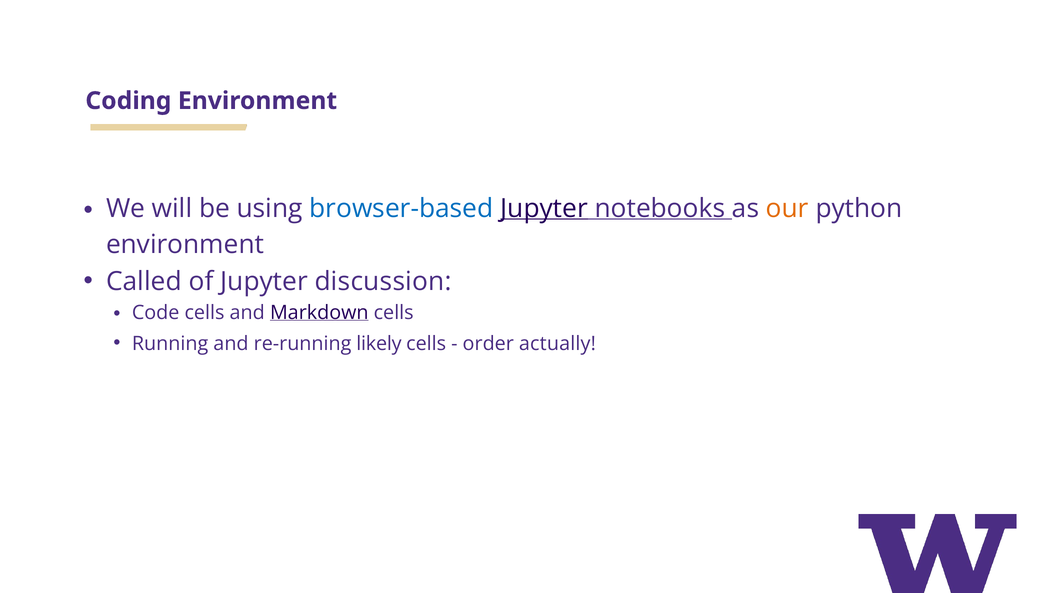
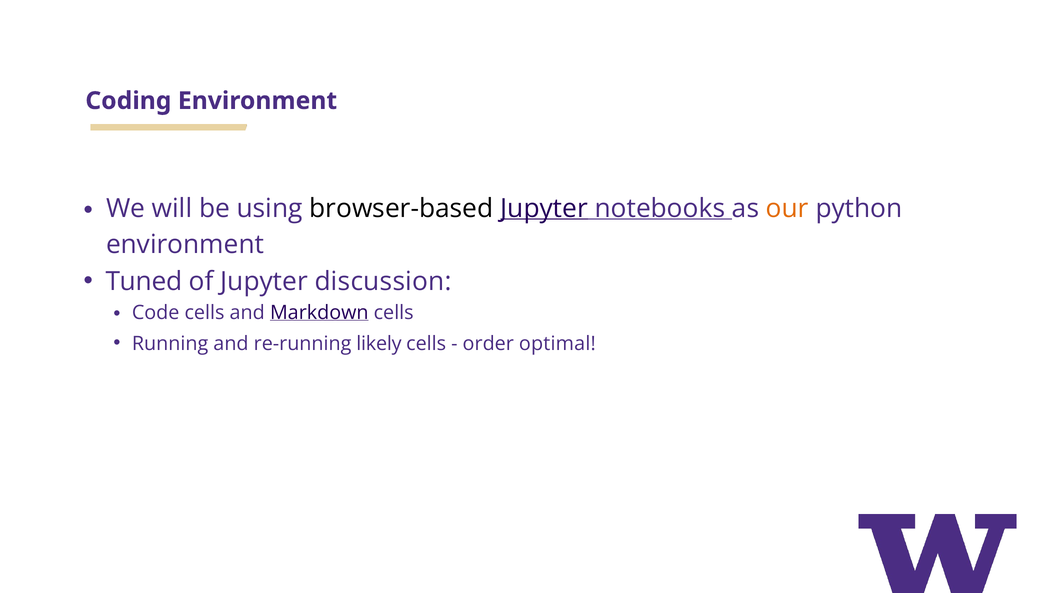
browser-based colour: blue -> black
Called: Called -> Tuned
actually: actually -> optimal
